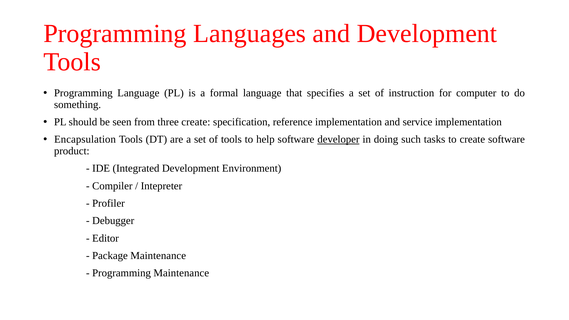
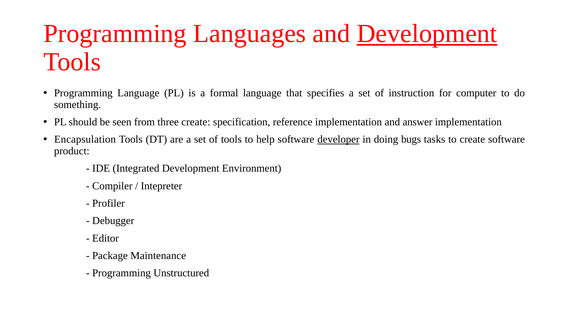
Development at (427, 34) underline: none -> present
service: service -> answer
such: such -> bugs
Programming Maintenance: Maintenance -> Unstructured
